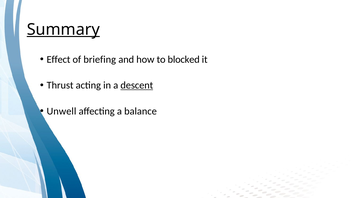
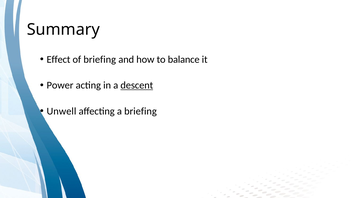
Summary underline: present -> none
blocked: blocked -> balance
Thrust: Thrust -> Power
a balance: balance -> briefing
